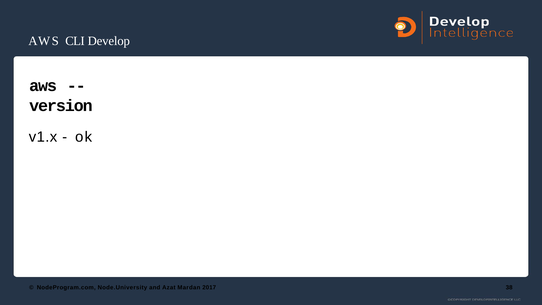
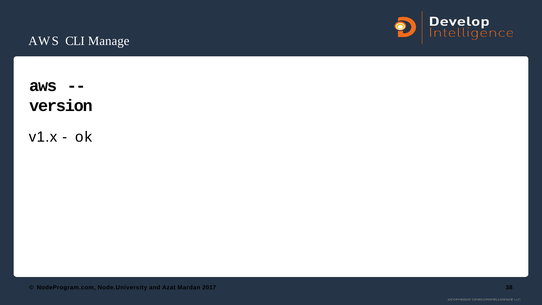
Develop: Develop -> Manage
